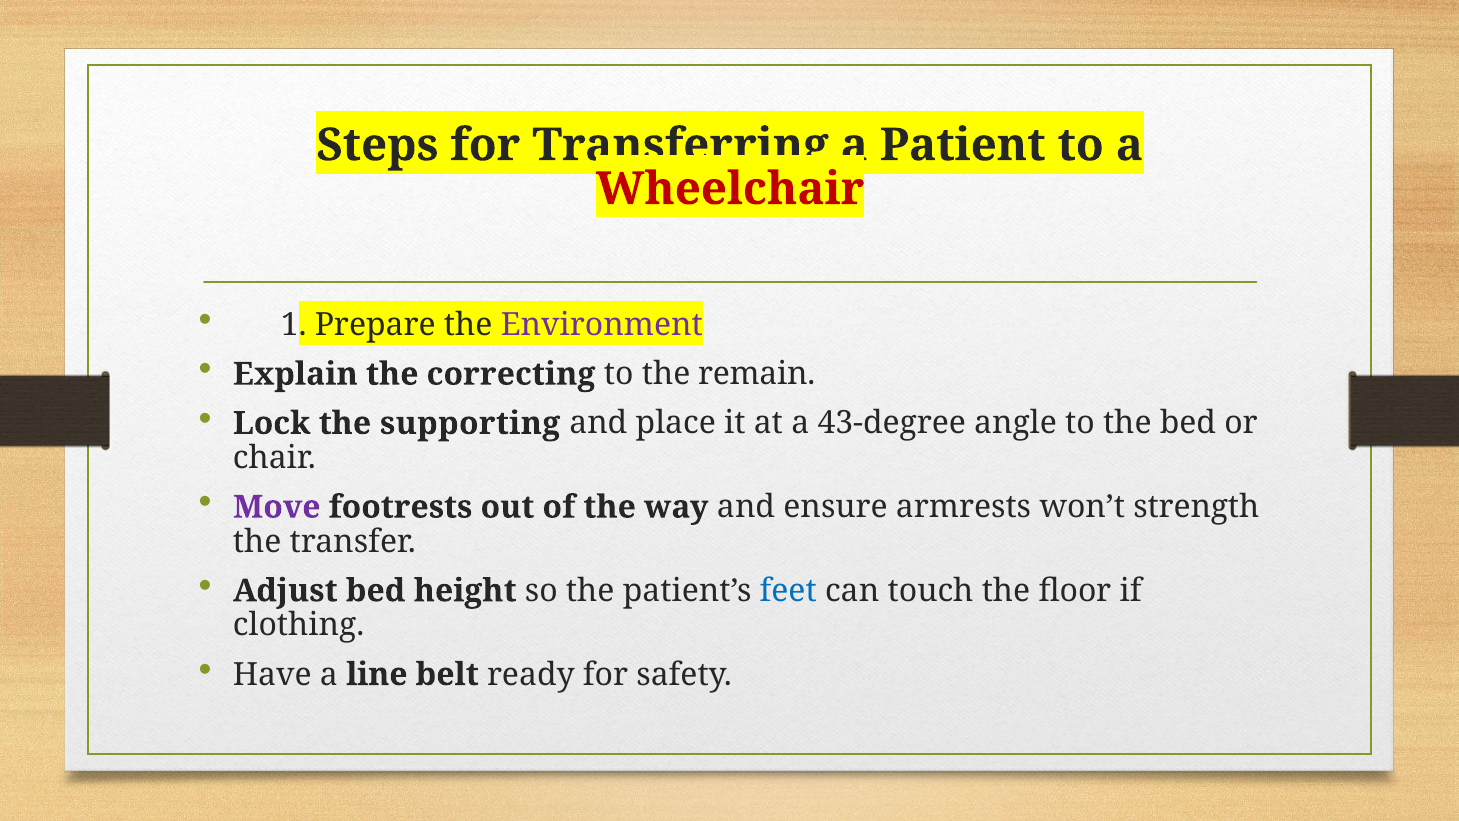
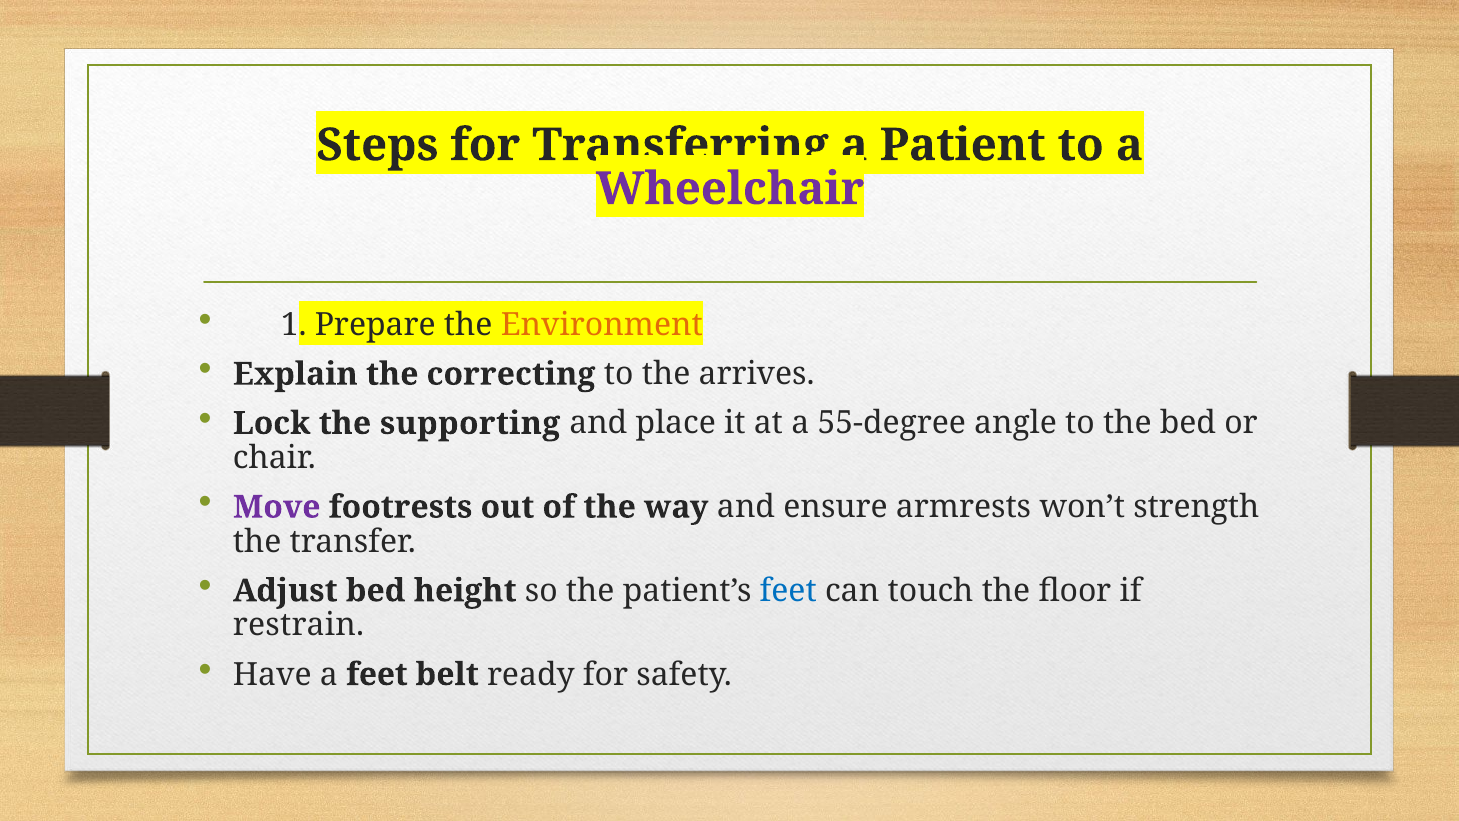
Wheelchair colour: red -> purple
Environment colour: purple -> orange
remain: remain -> arrives
43-degree: 43-degree -> 55-degree
clothing: clothing -> restrain
a line: line -> feet
